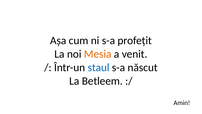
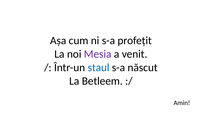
Mesia colour: orange -> purple
